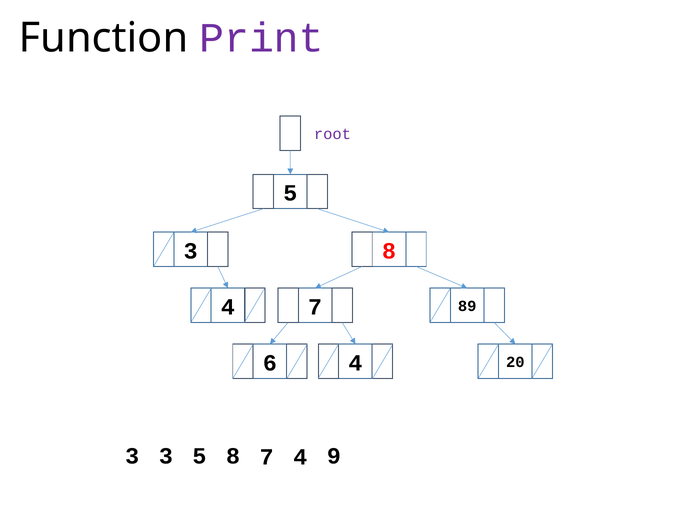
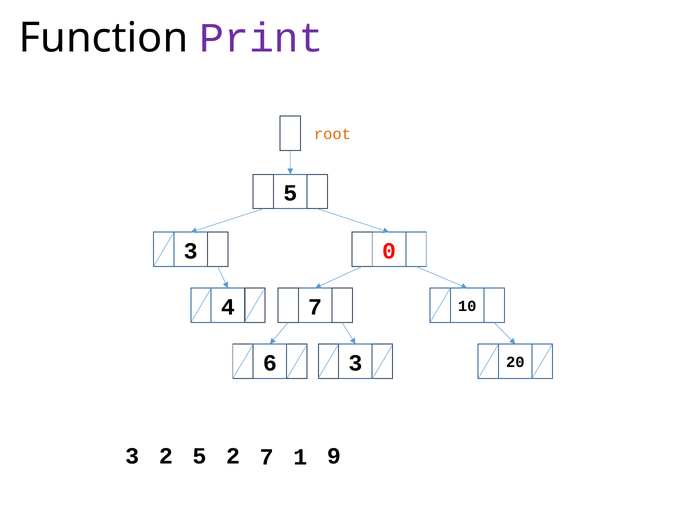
root colour: purple -> orange
3 8: 8 -> 0
89: 89 -> 10
6 4: 4 -> 3
3 3: 3 -> 2
5 8: 8 -> 2
7 4: 4 -> 1
